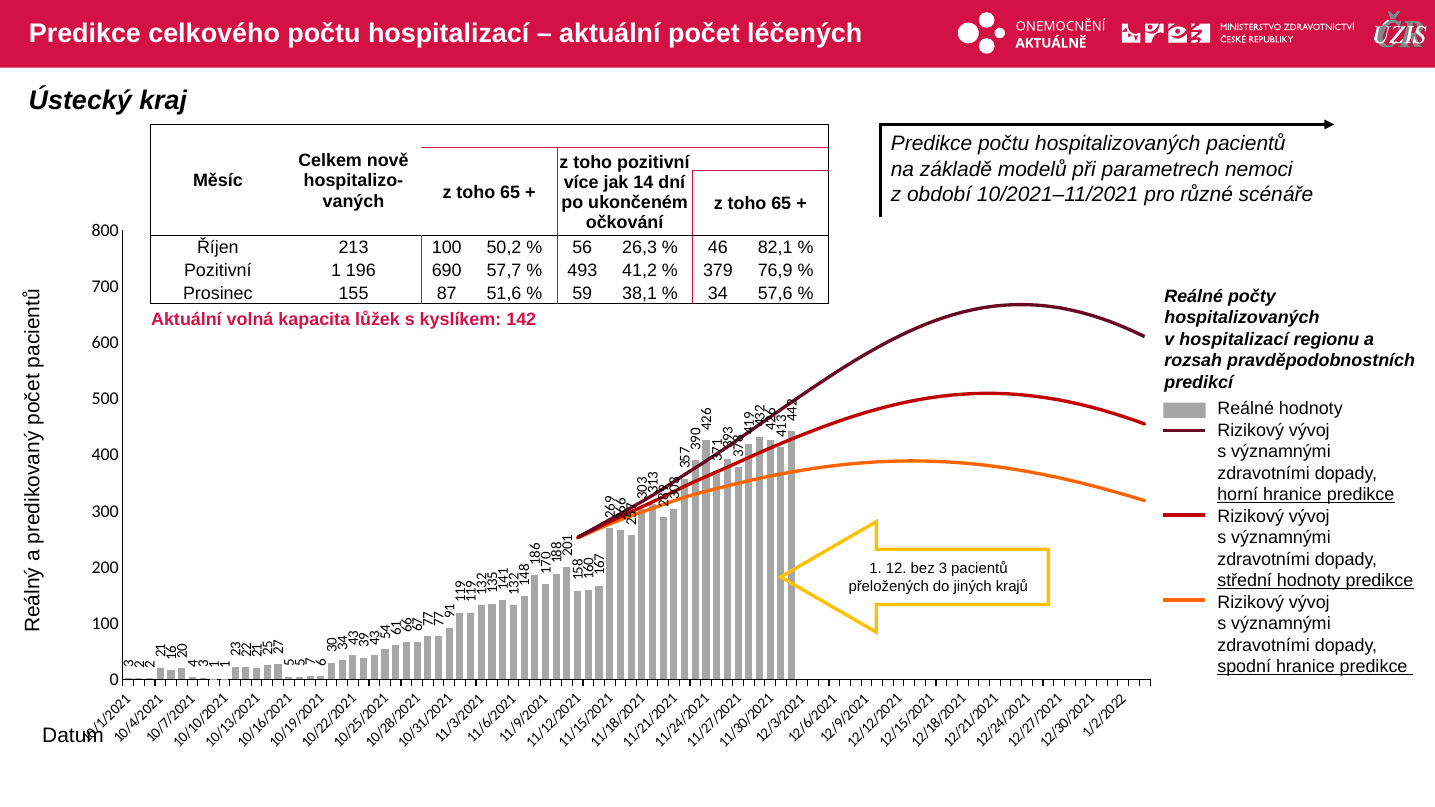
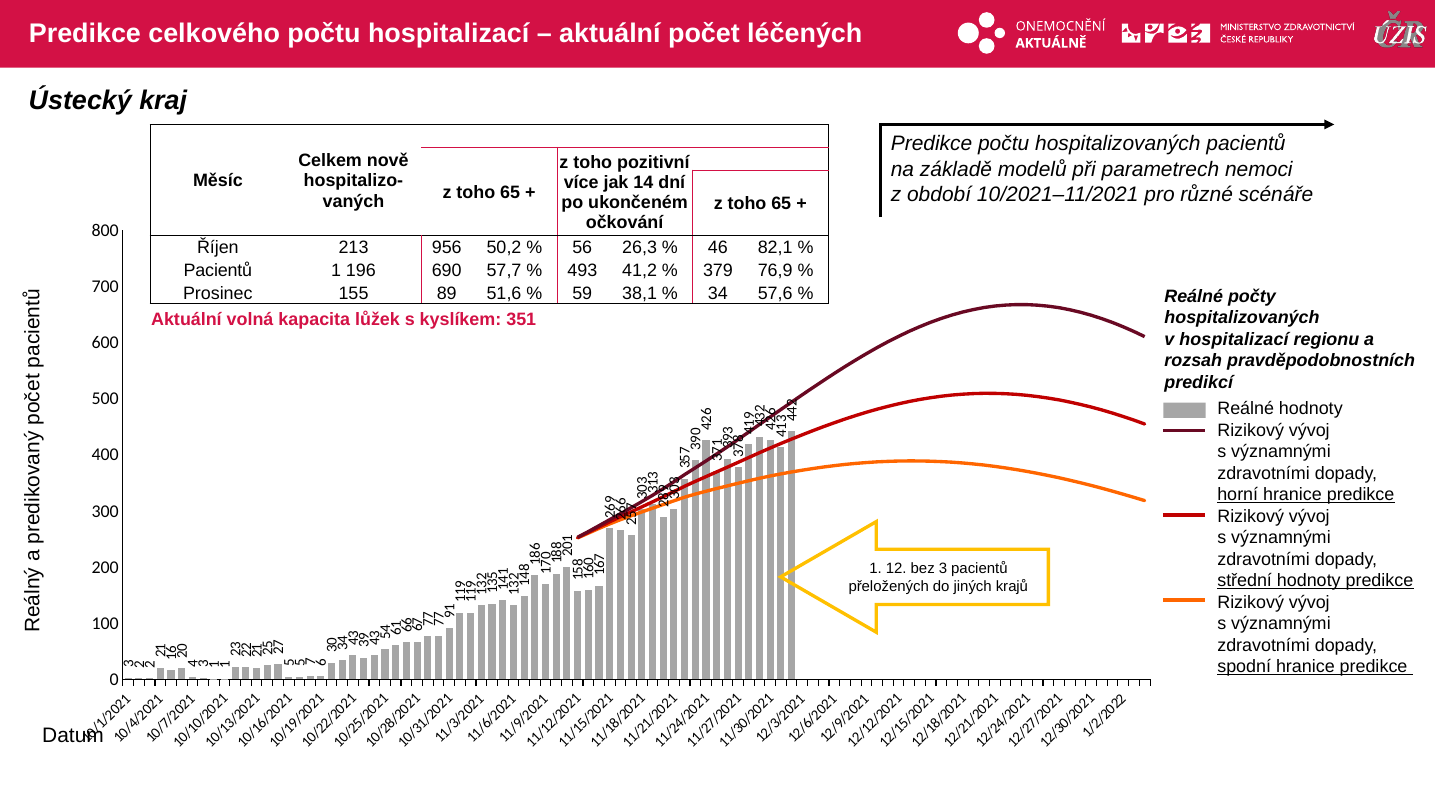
213 100: 100 -> 956
Pozitivní at (218, 271): Pozitivní -> Pacientů
87: 87 -> 89
142: 142 -> 351
